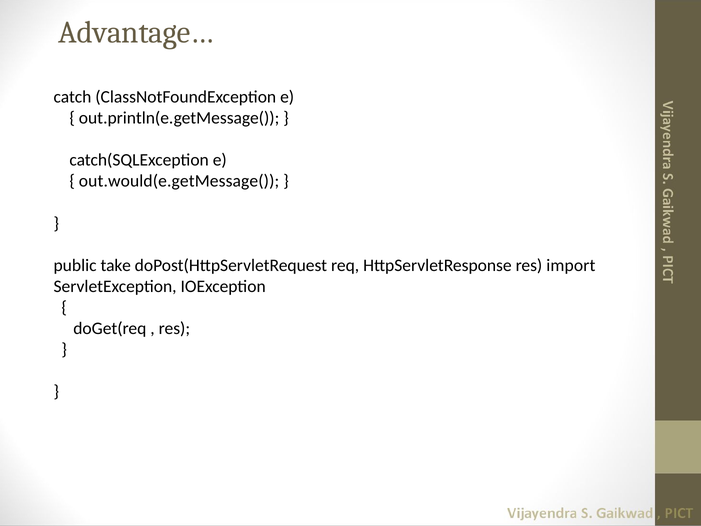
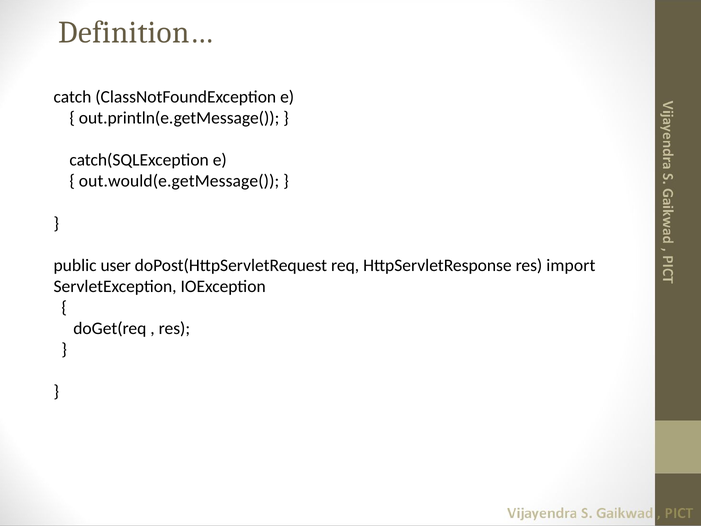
Advantage…: Advantage… -> Definition…
take: take -> user
